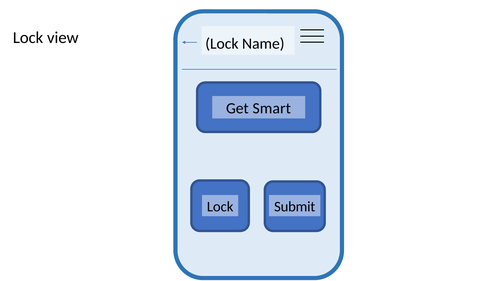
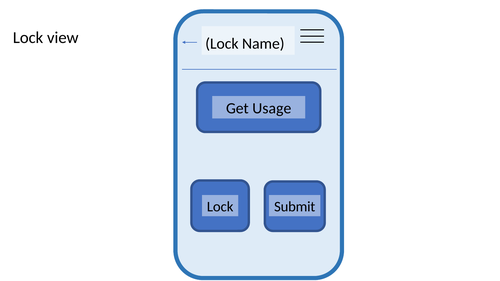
Smart: Smart -> Usage
